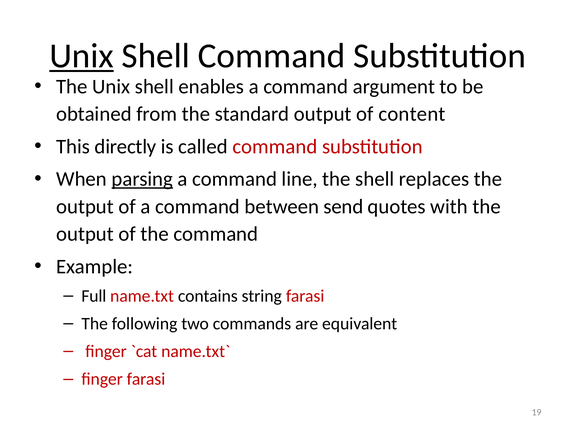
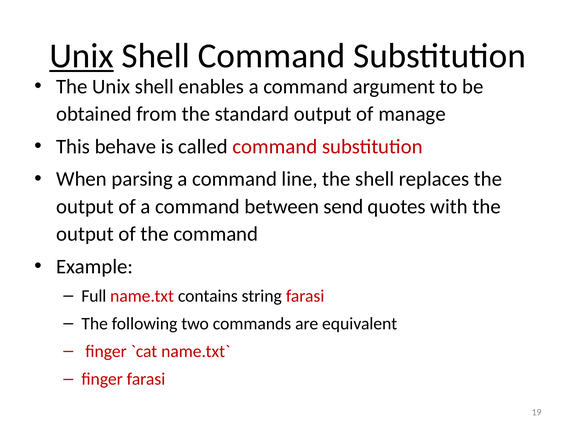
content: content -> manage
directly: directly -> behave
parsing underline: present -> none
